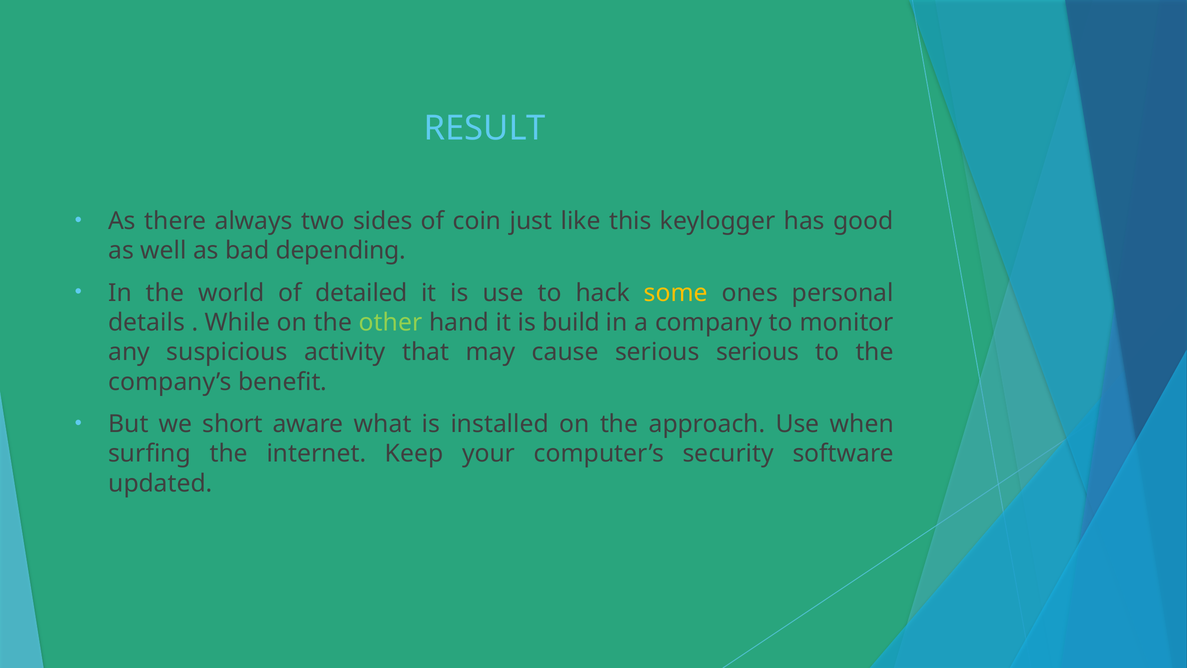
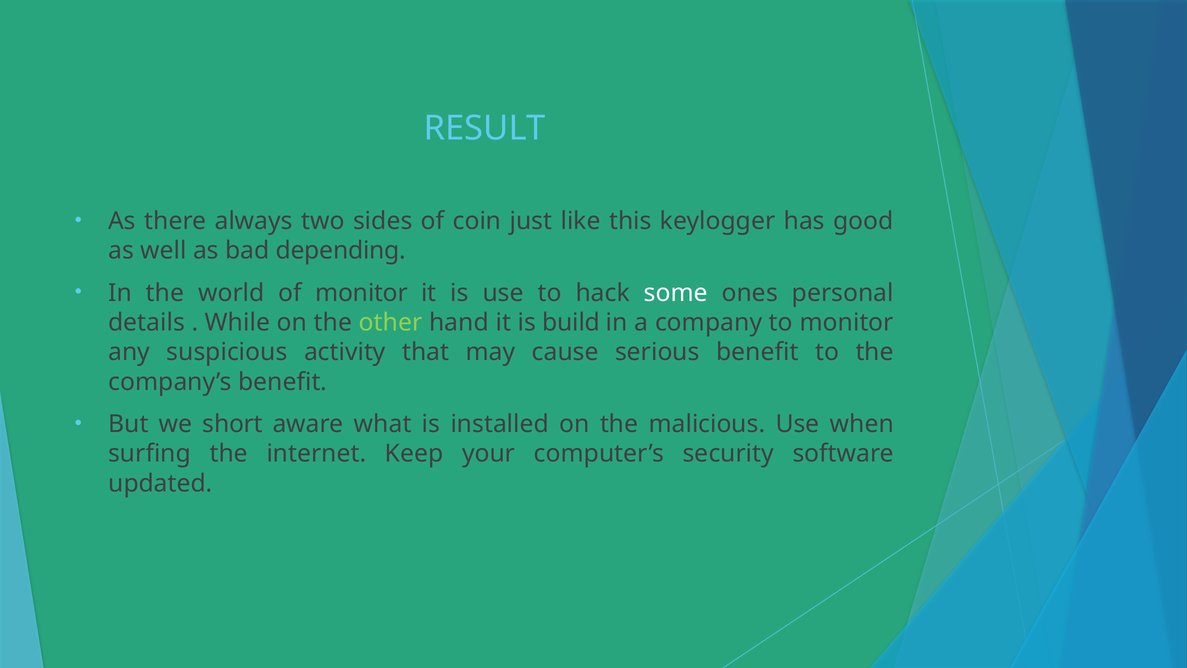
of detailed: detailed -> monitor
some colour: yellow -> white
serious serious: serious -> benefit
approach: approach -> malicious
